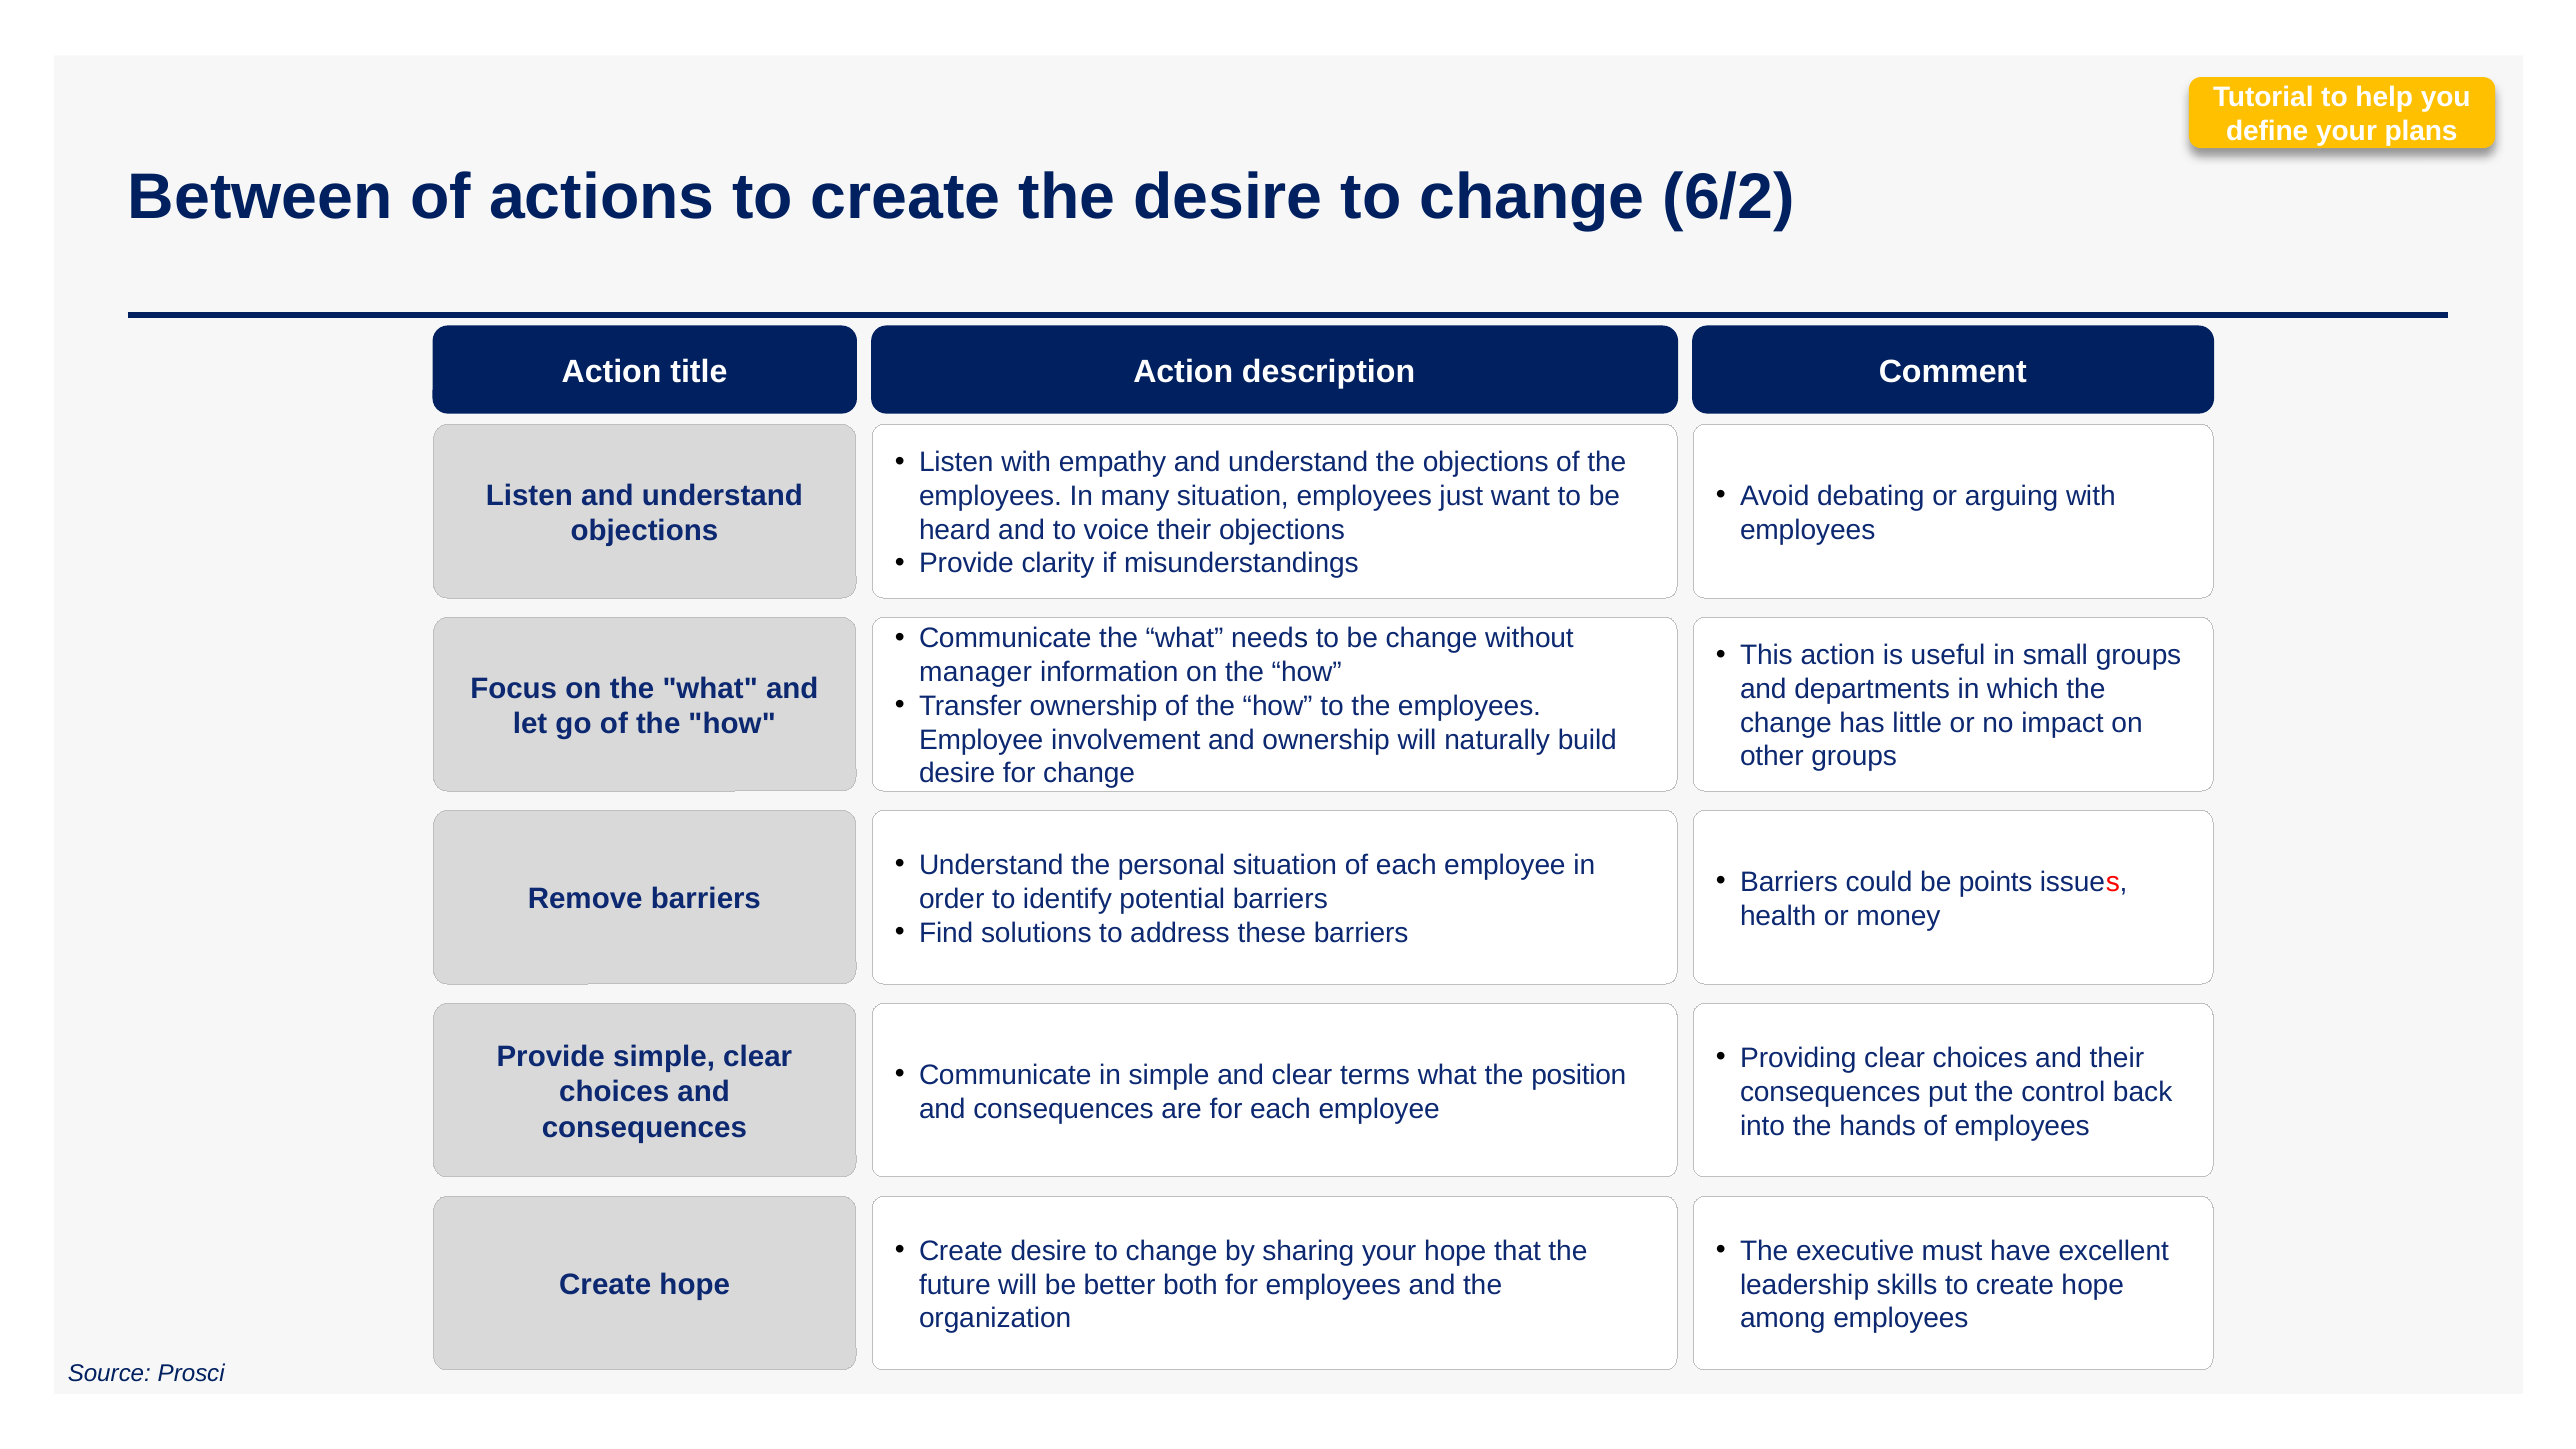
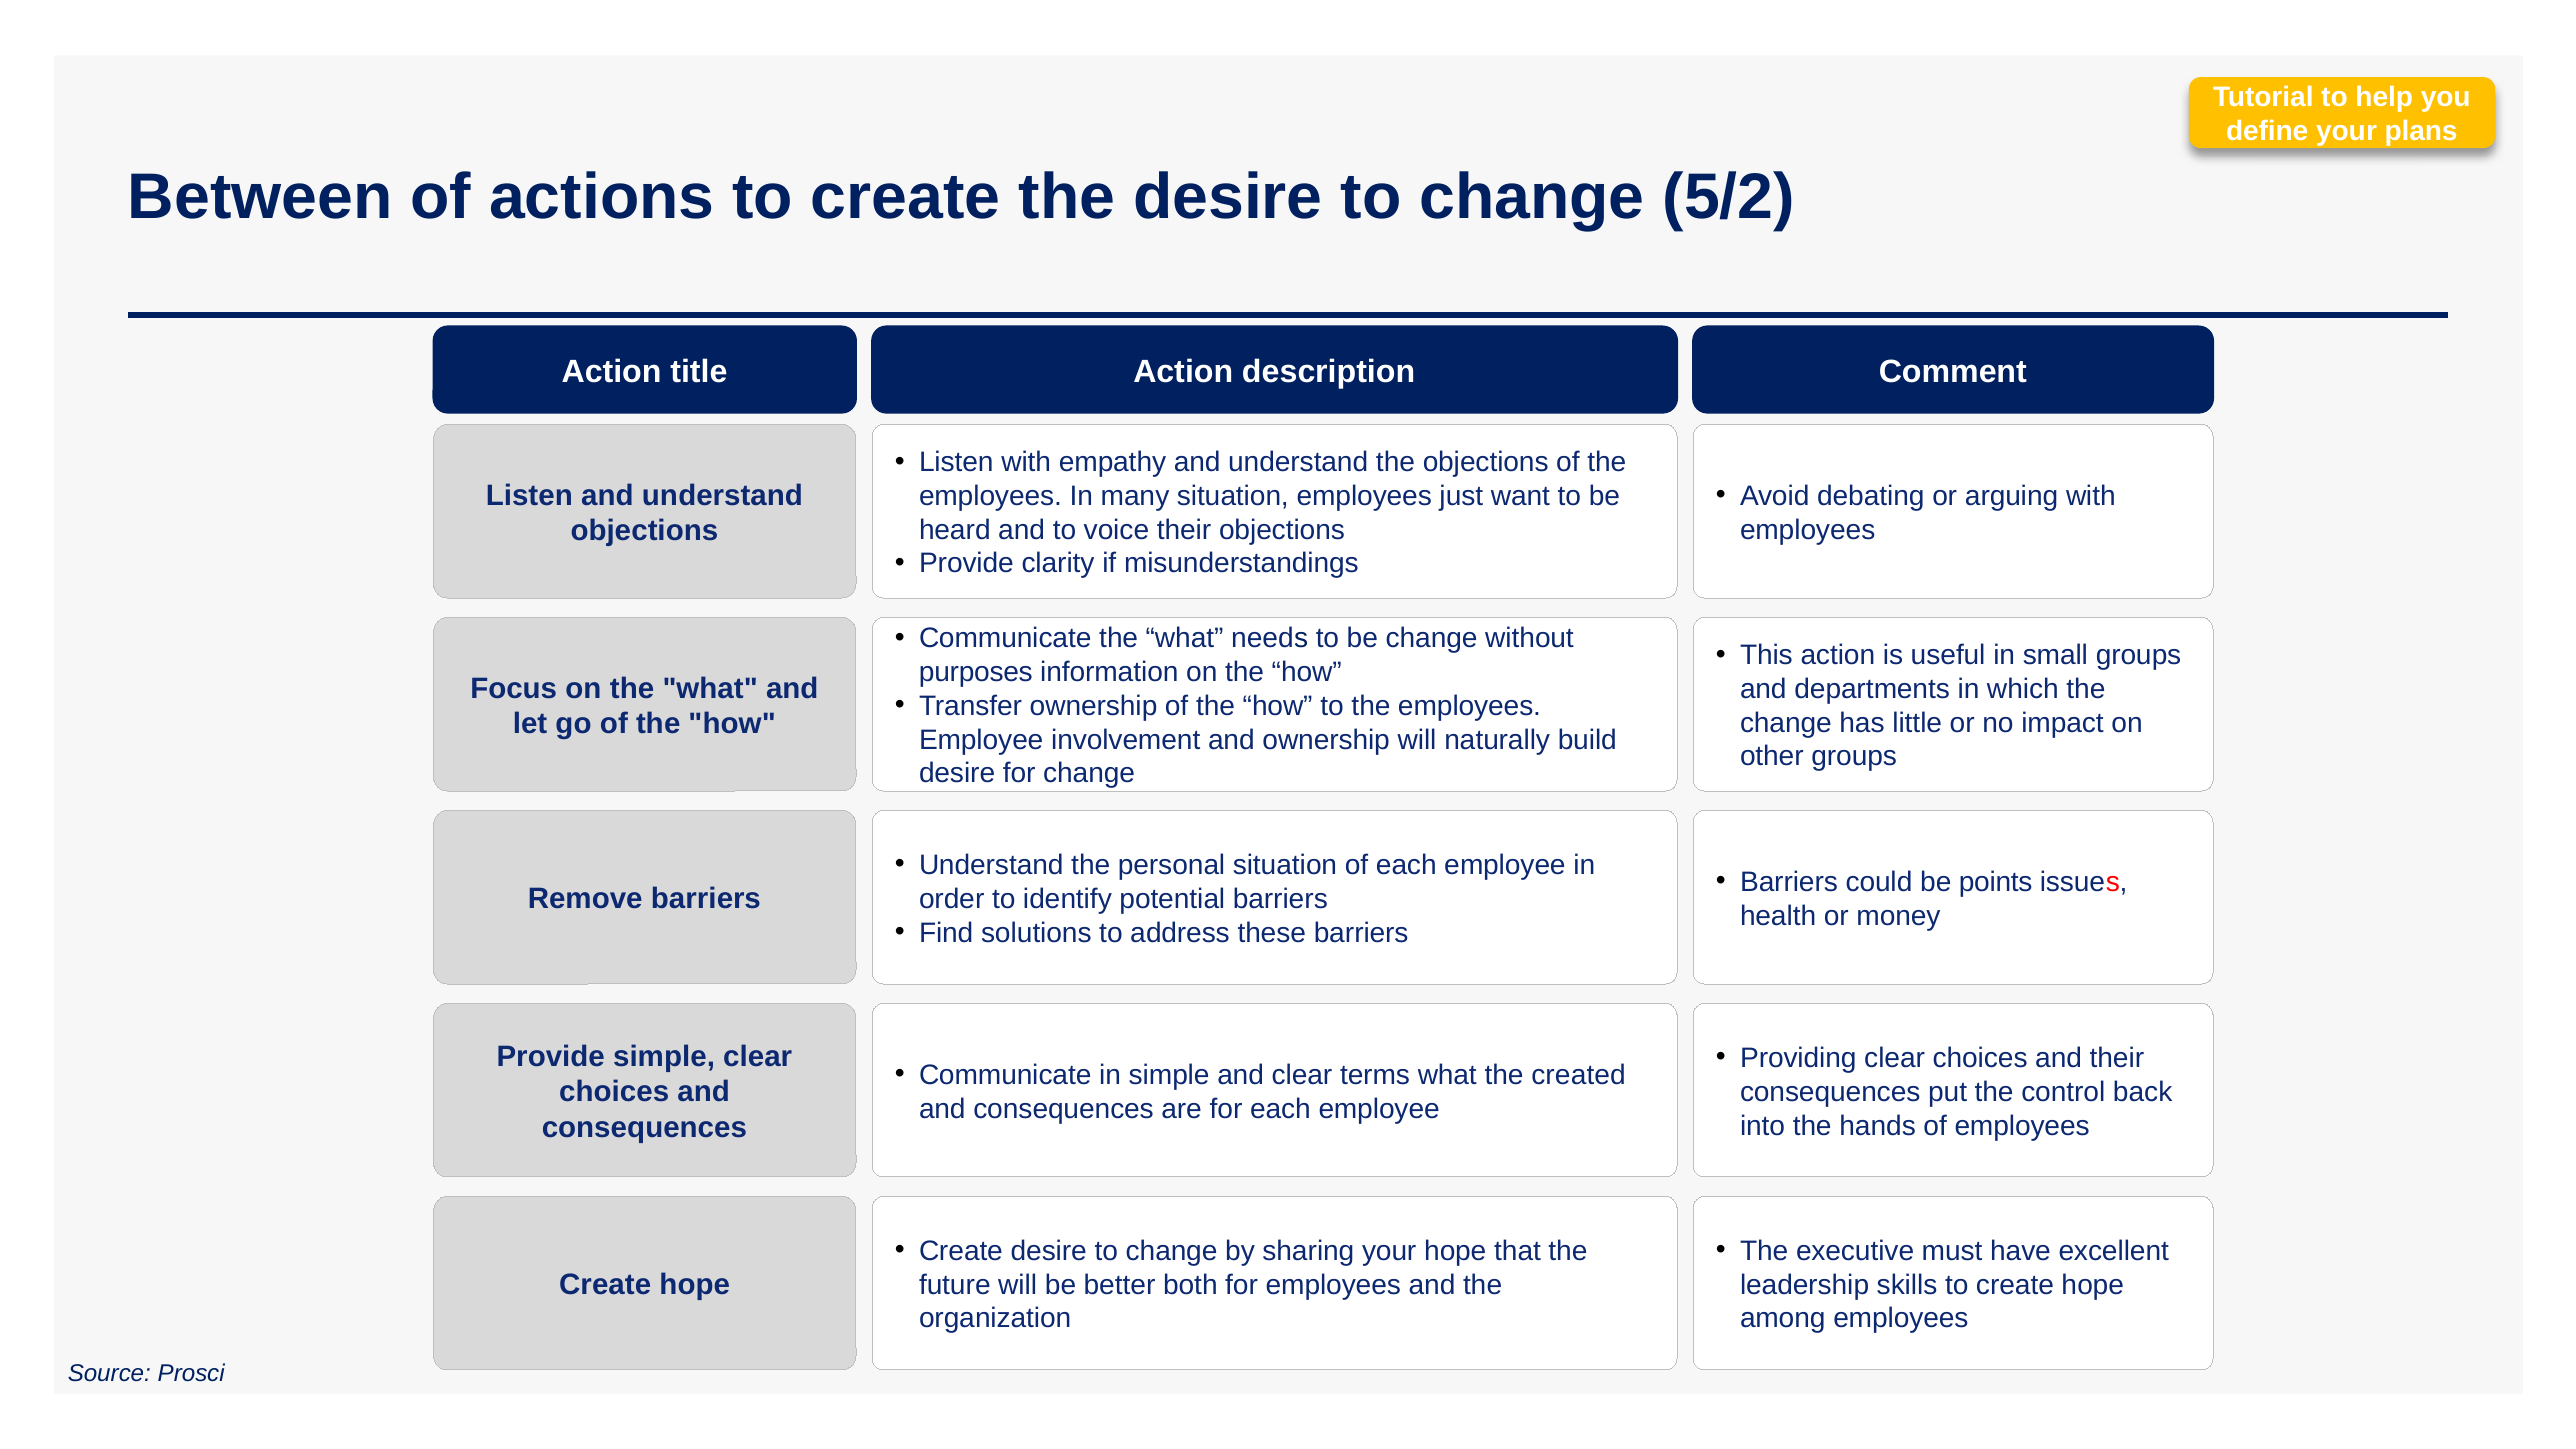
6/2: 6/2 -> 5/2
manager: manager -> purposes
position: position -> created
